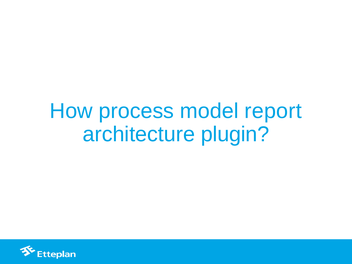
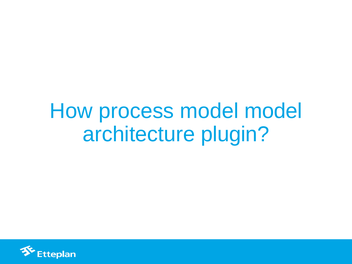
model report: report -> model
